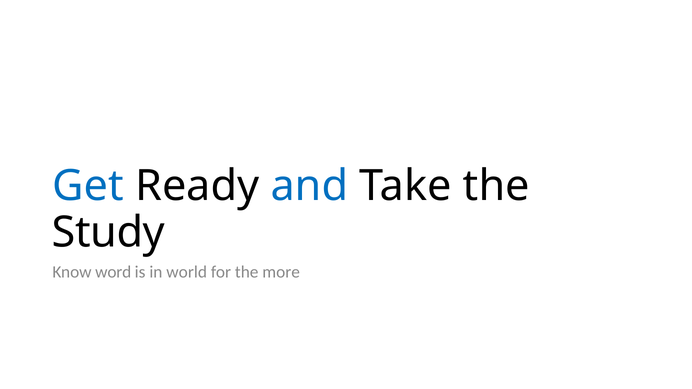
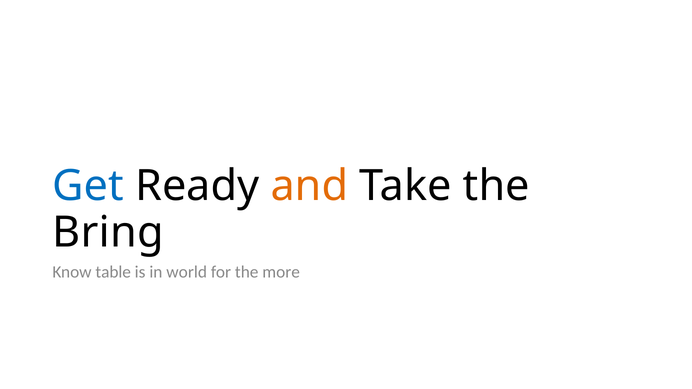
and colour: blue -> orange
Study: Study -> Bring
word: word -> table
